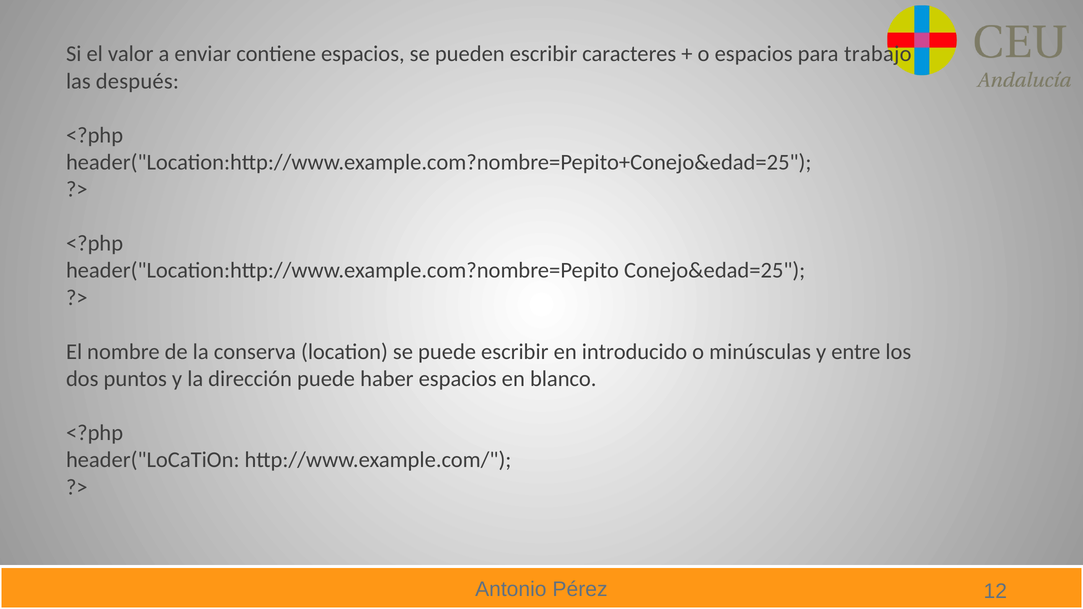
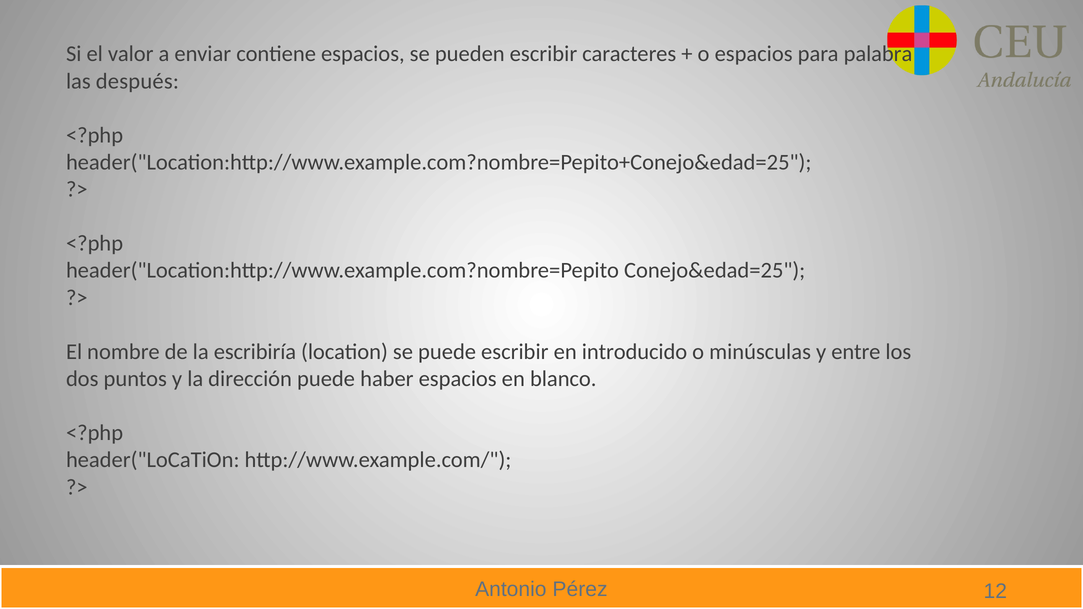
trabajo: trabajo -> palabra
conserva: conserva -> escribiría
